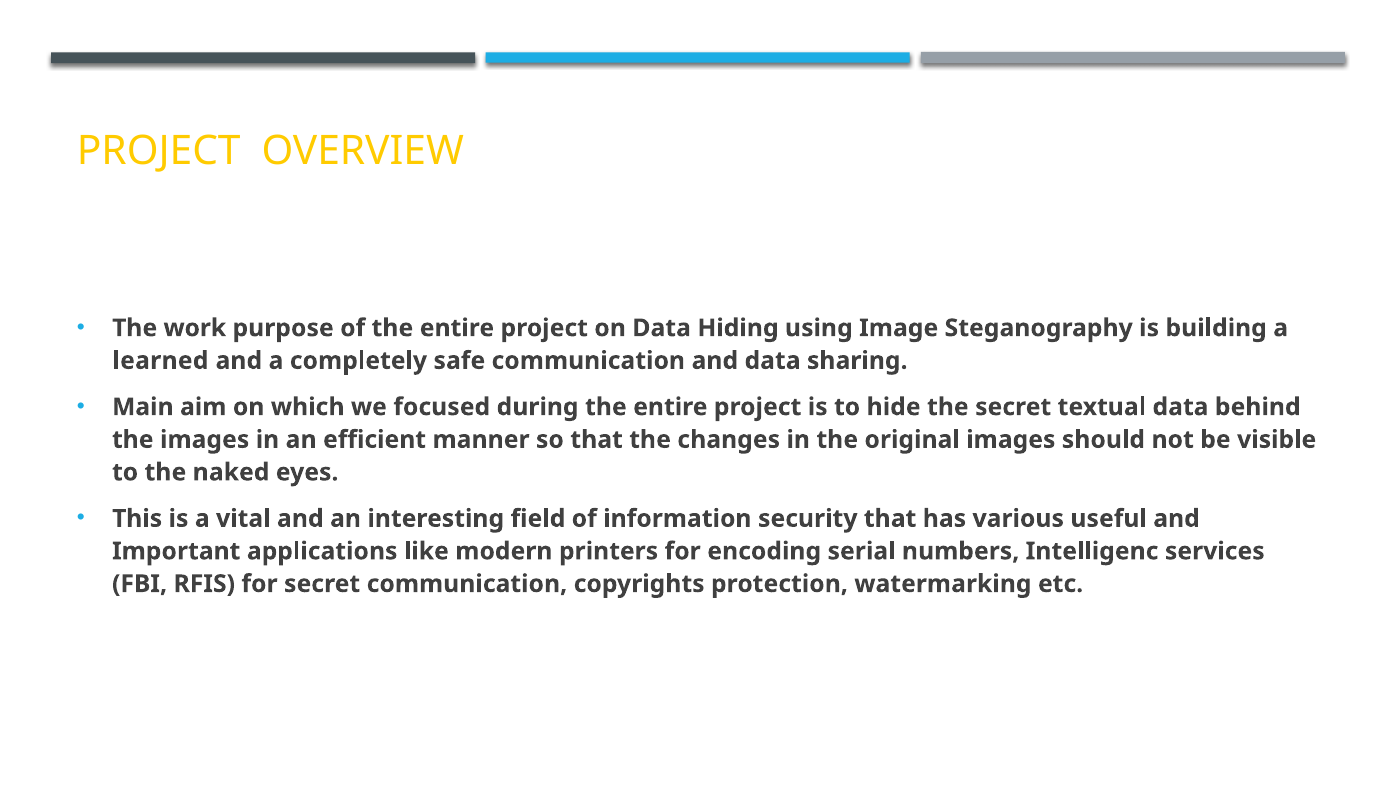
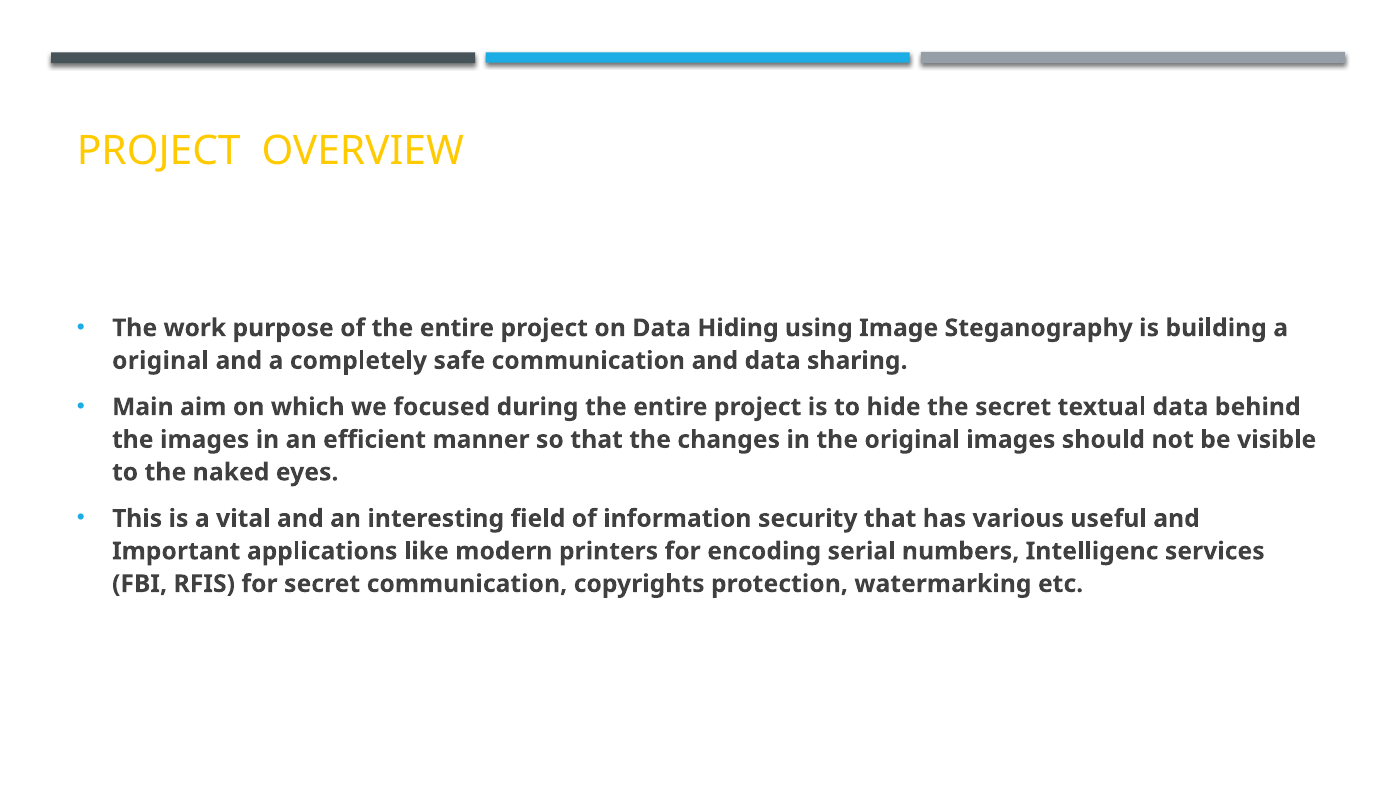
learned at (160, 361): learned -> original
